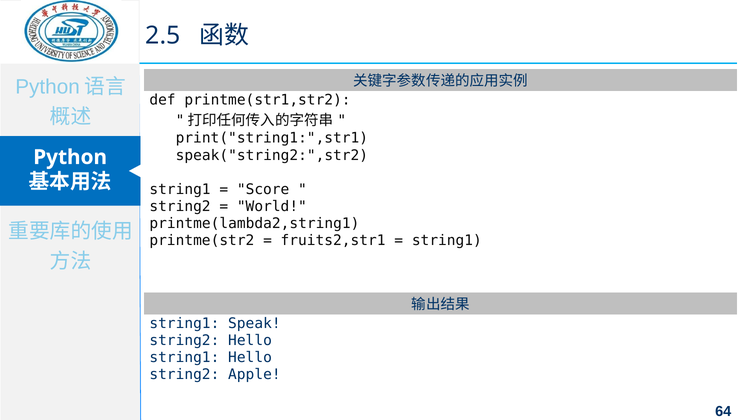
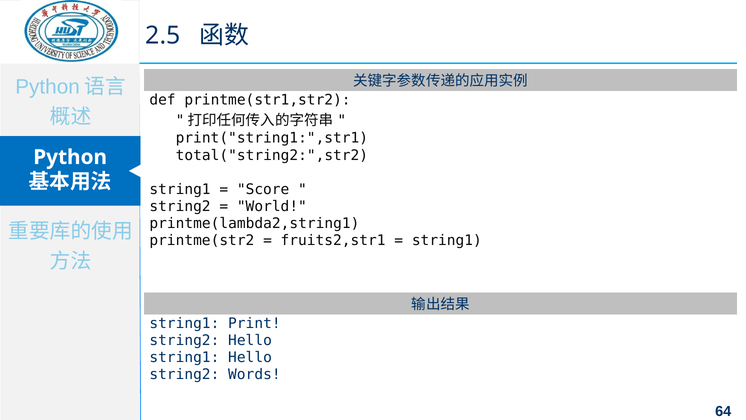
speak("string2:",str2: speak("string2:",str2 -> total("string2:",str2
Speak: Speak -> Print
Apple: Apple -> Words
